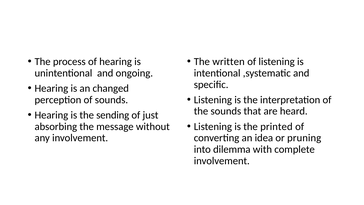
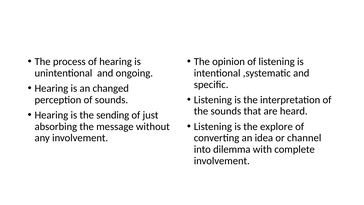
written: written -> opinion
printed: printed -> explore
pruning: pruning -> channel
